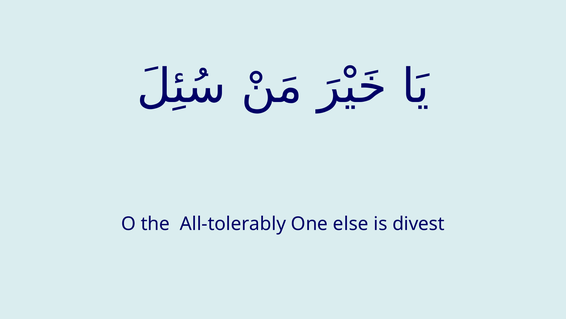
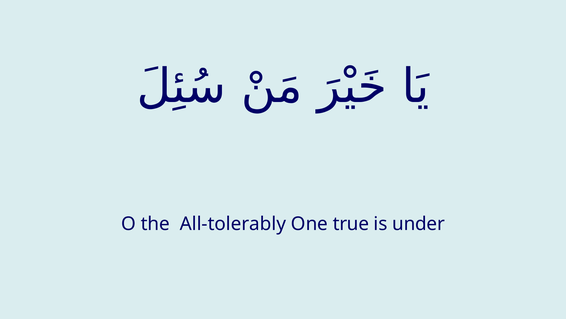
else: else -> true
divest: divest -> under
